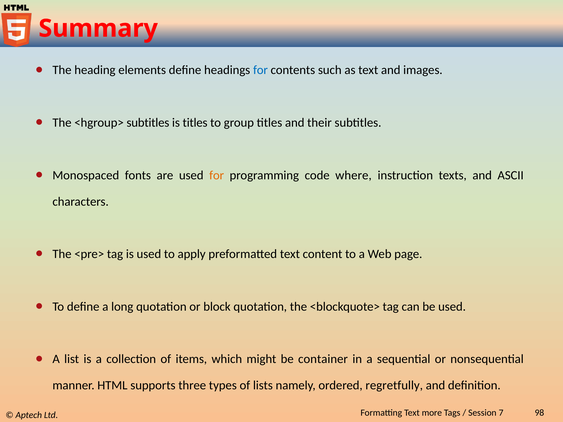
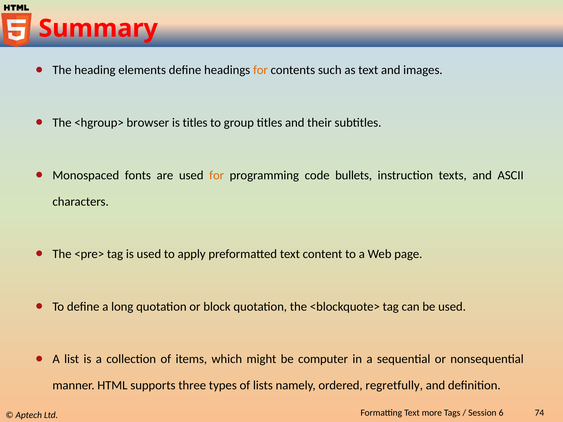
for at (260, 70) colour: blue -> orange
<hgroup> subtitles: subtitles -> browser
where: where -> bullets
container: container -> computer
7: 7 -> 6
98: 98 -> 74
